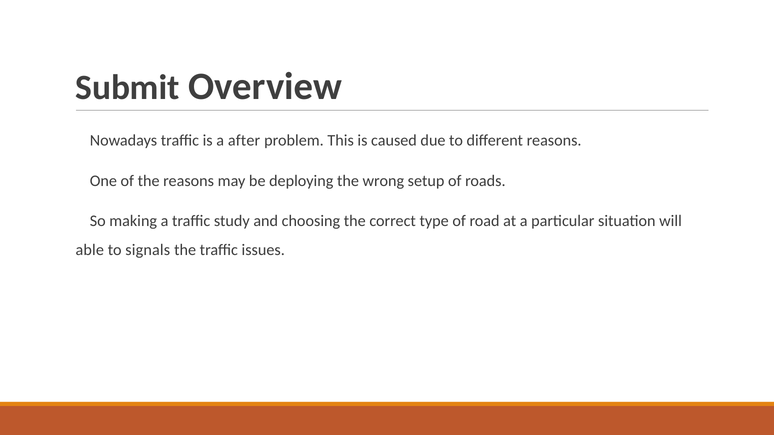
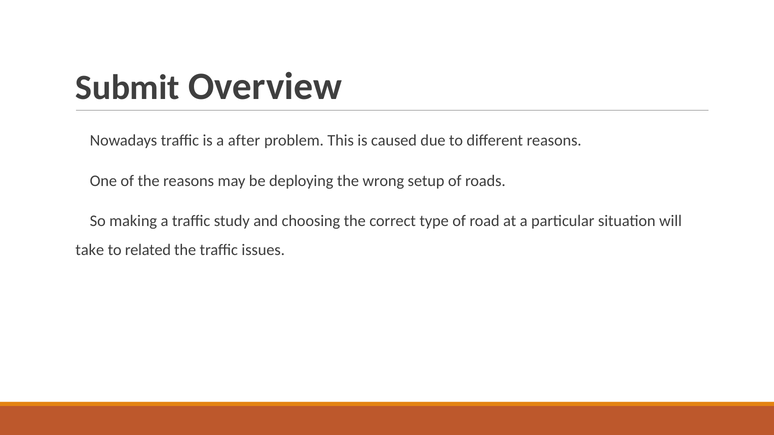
able: able -> take
signals: signals -> related
